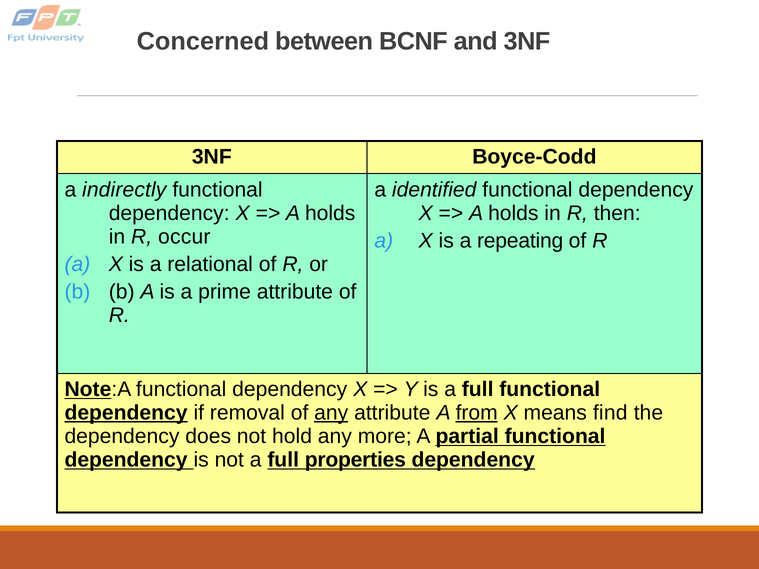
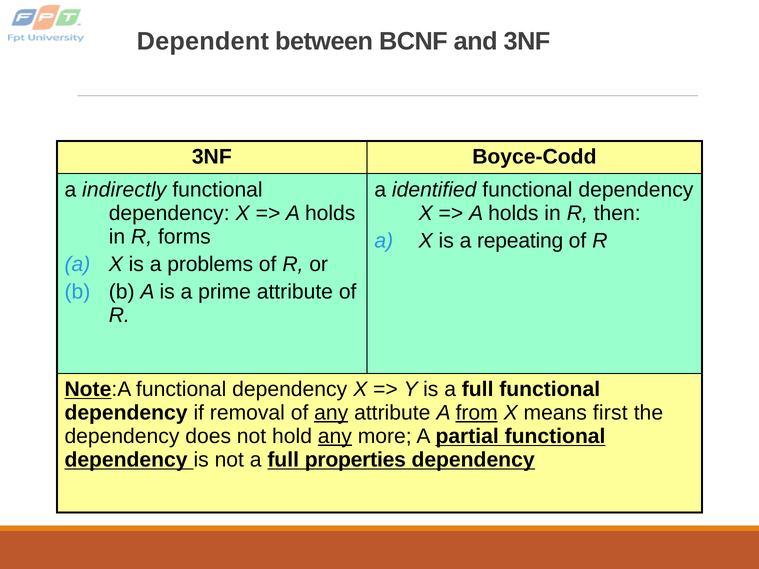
Concerned: Concerned -> Dependent
occur: occur -> forms
relational: relational -> problems
dependency at (126, 413) underline: present -> none
find: find -> first
any at (335, 436) underline: none -> present
